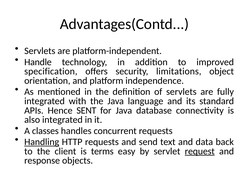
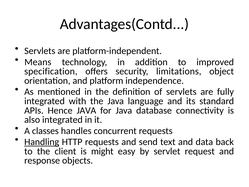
Handle: Handle -> Means
Hence SENT: SENT -> JAVA
terms: terms -> might
request underline: present -> none
